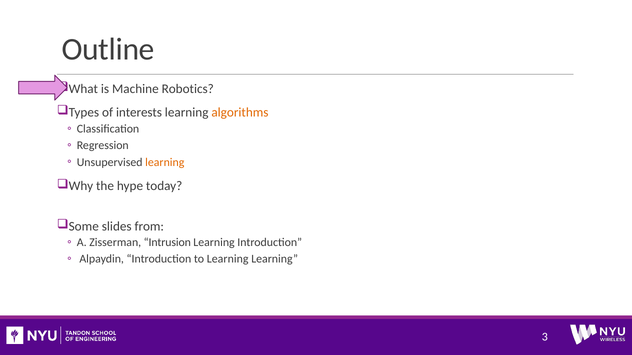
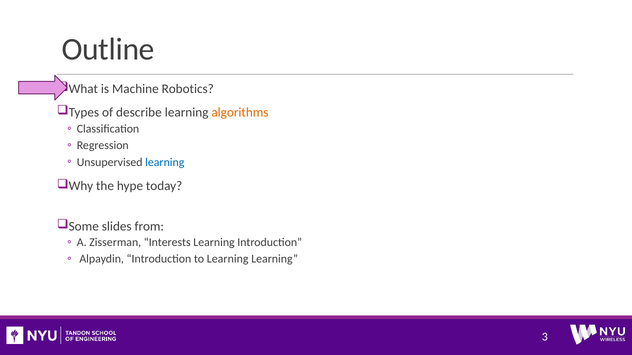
interests: interests -> describe
learning at (165, 162) colour: orange -> blue
Intrusion: Intrusion -> Interests
